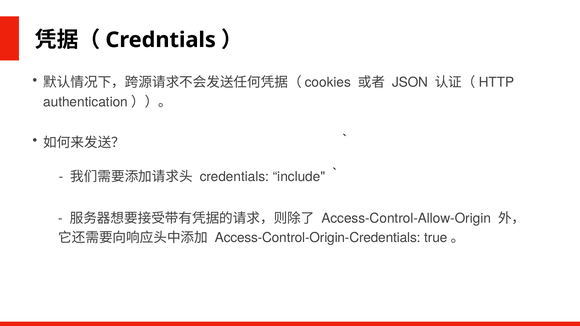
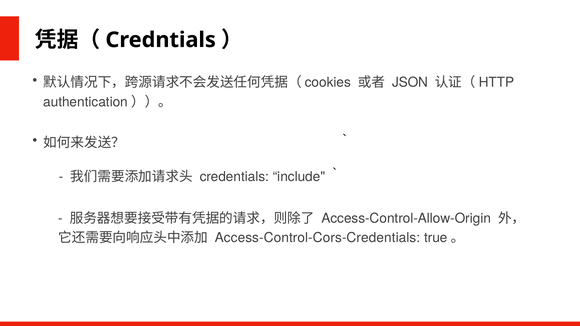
Access-Control-Origin-Credentials: Access-Control-Origin-Credentials -> Access-Control-Cors-Credentials
